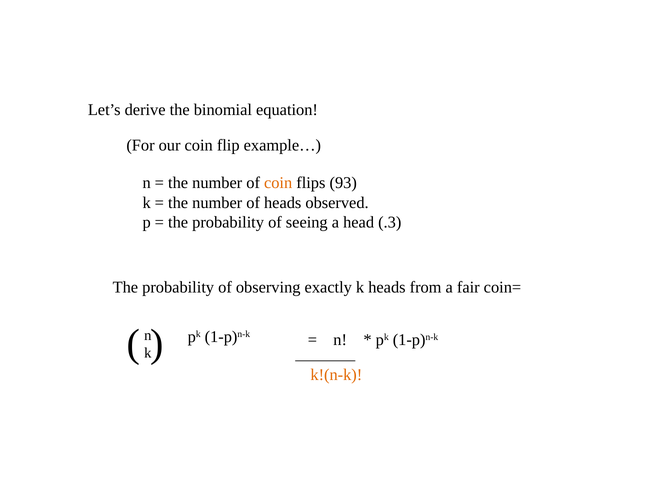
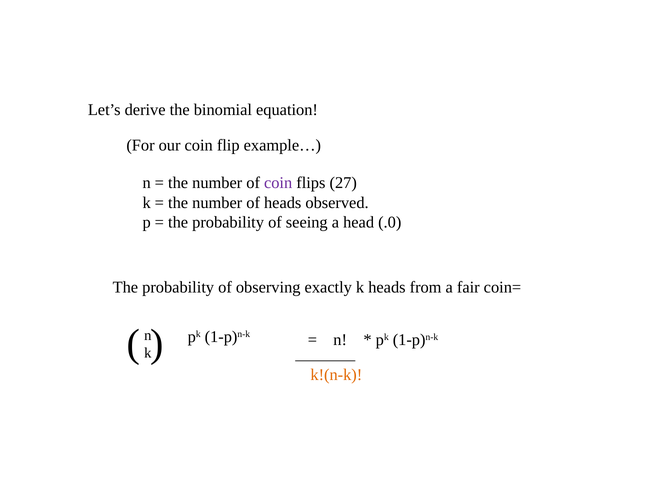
coin at (278, 183) colour: orange -> purple
93: 93 -> 27
.3: .3 -> .0
